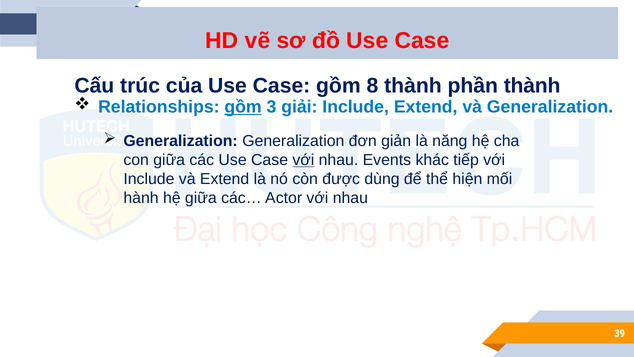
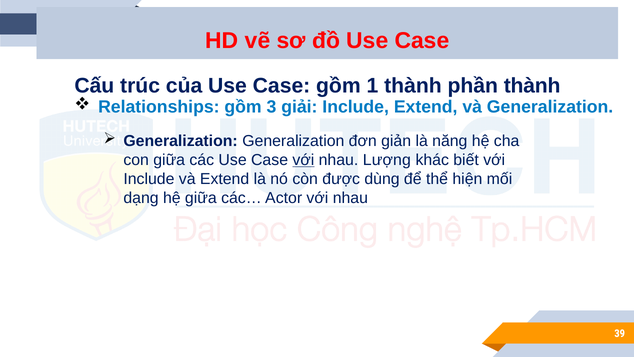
8: 8 -> 1
gồm at (243, 107) underline: present -> none
Events: Events -> Lượng
tiếp: tiếp -> biết
hành: hành -> dạng
